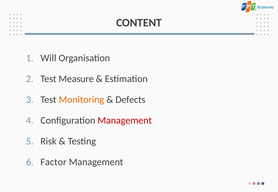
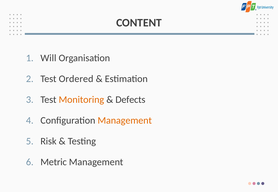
Measure: Measure -> Ordered
Management at (125, 121) colour: red -> orange
Factor: Factor -> Metric
